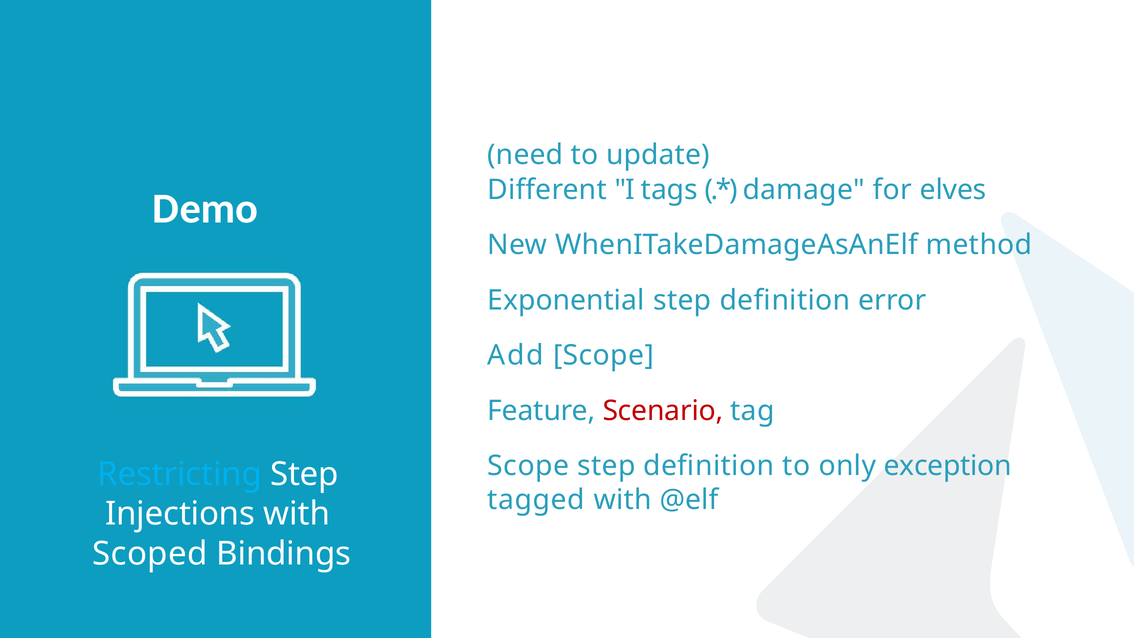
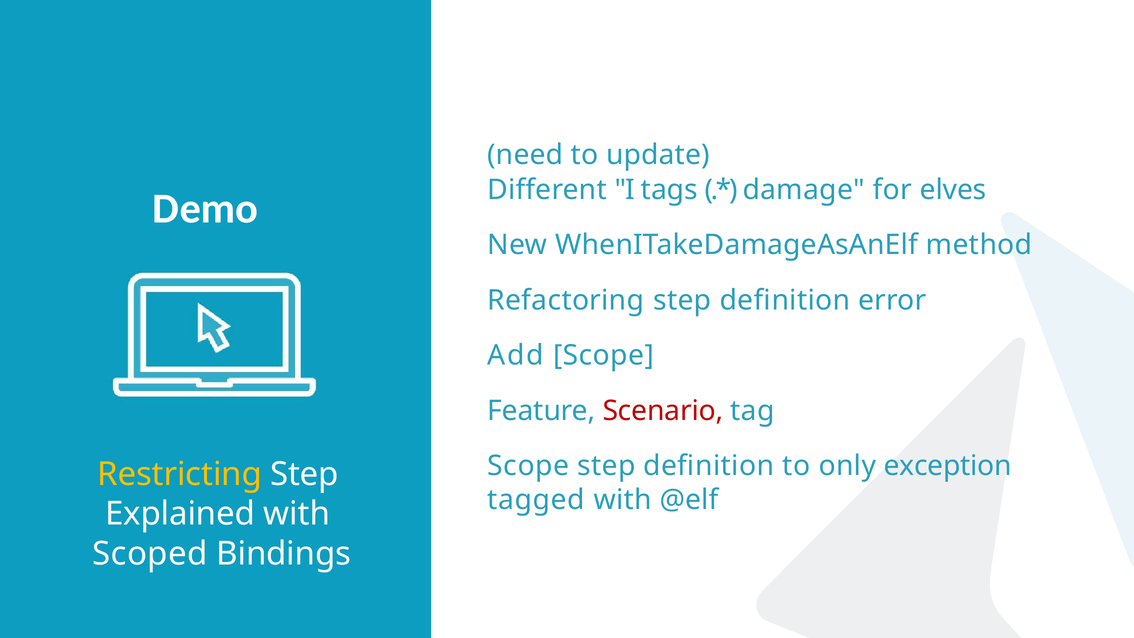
Exponential: Exponential -> Refactoring
Restricting colour: light blue -> yellow
Injections: Injections -> Explained
